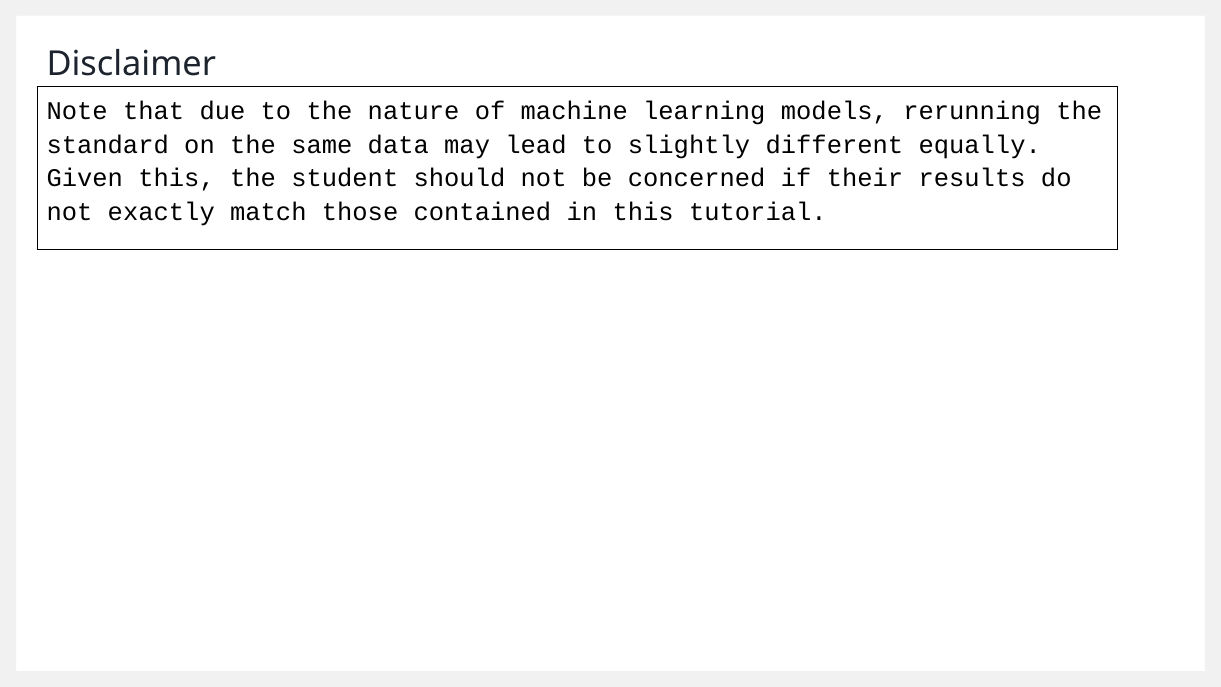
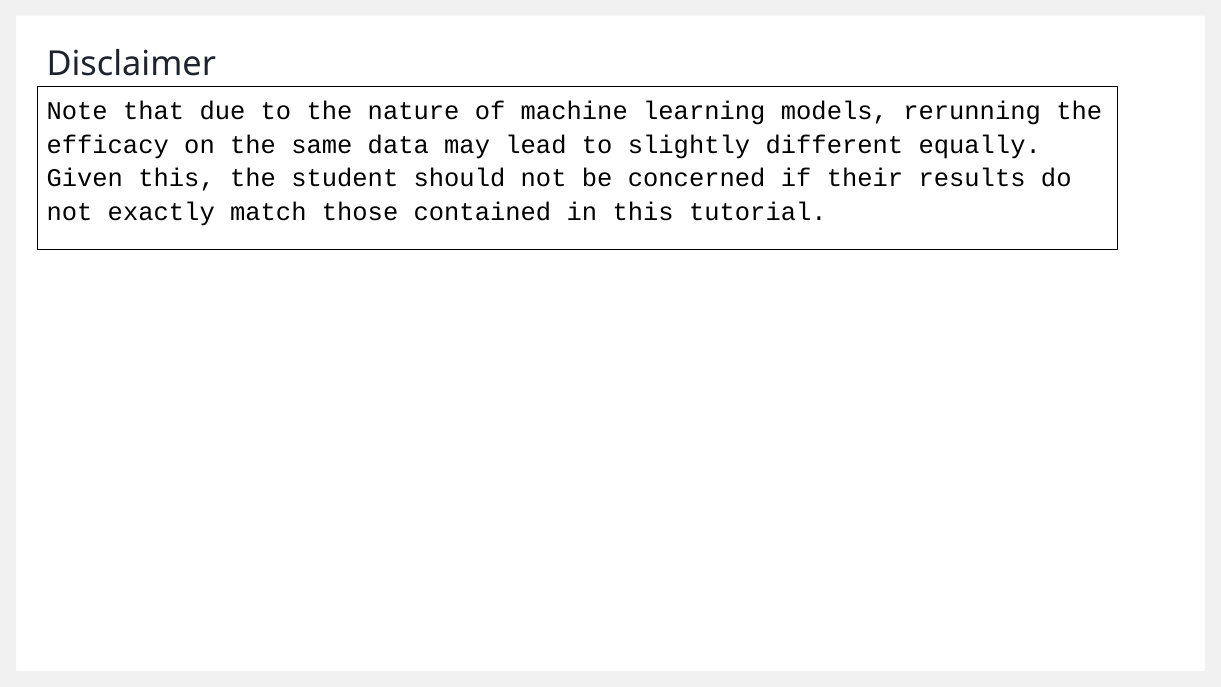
standard: standard -> efficacy
